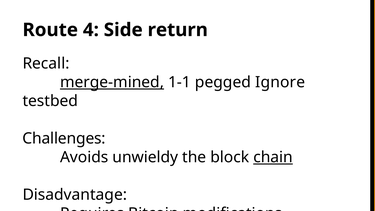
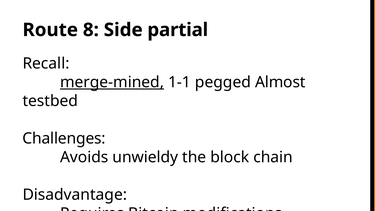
4: 4 -> 8
return: return -> partial
Ignore: Ignore -> Almost
chain underline: present -> none
